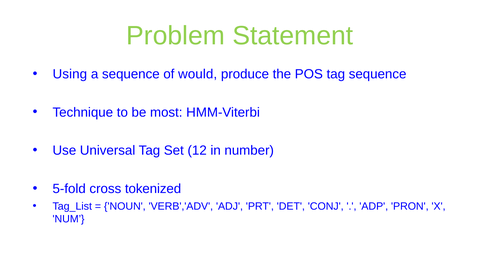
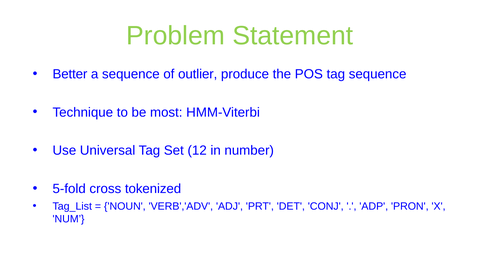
Using: Using -> Better
would: would -> outlier
